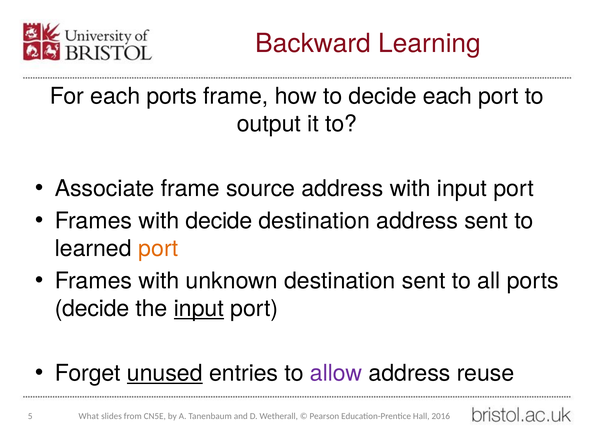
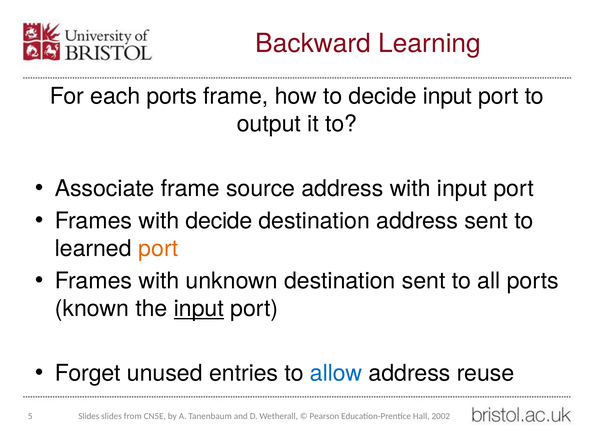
decide each: each -> input
decide at (92, 309): decide -> known
unused underline: present -> none
allow colour: purple -> blue
What at (89, 417): What -> Slides
2016: 2016 -> 2002
